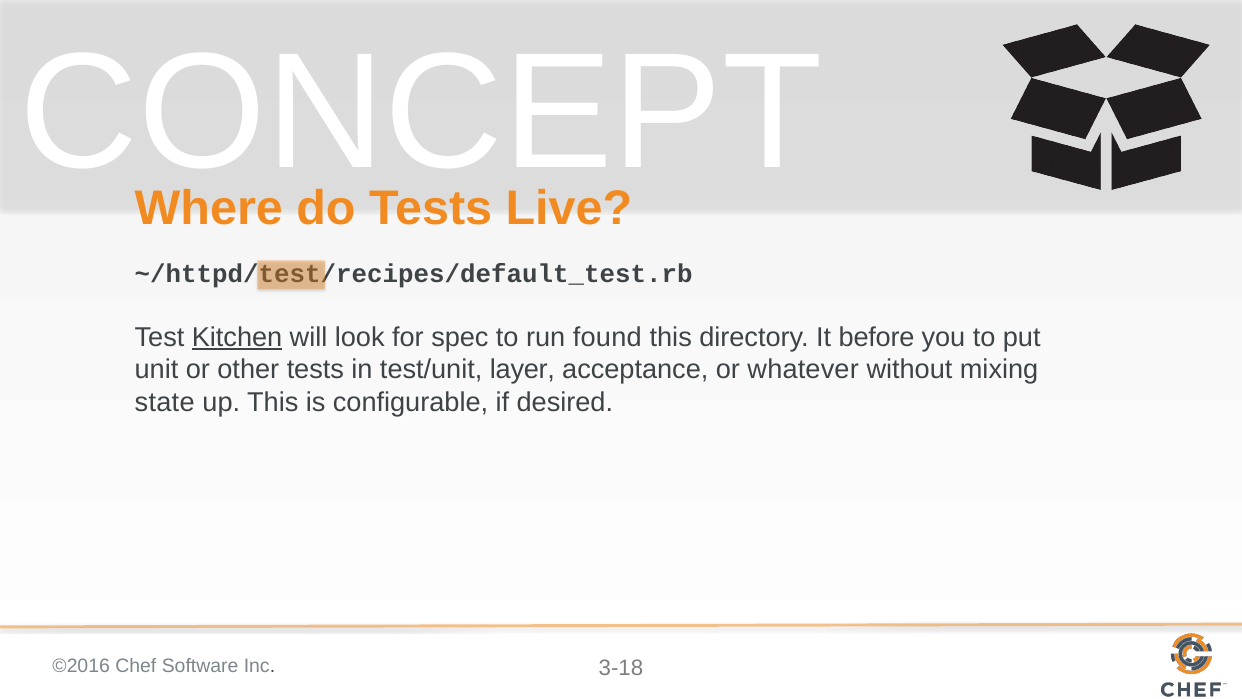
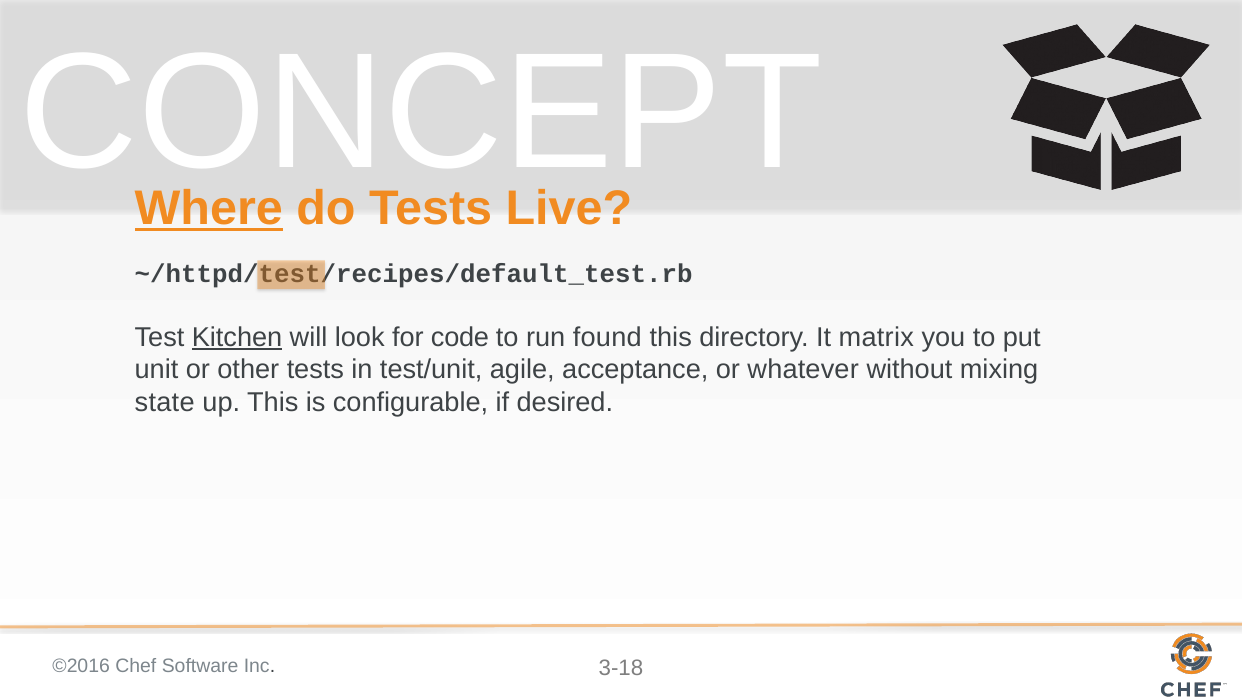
Where underline: none -> present
spec: spec -> code
before: before -> matrix
layer: layer -> agile
